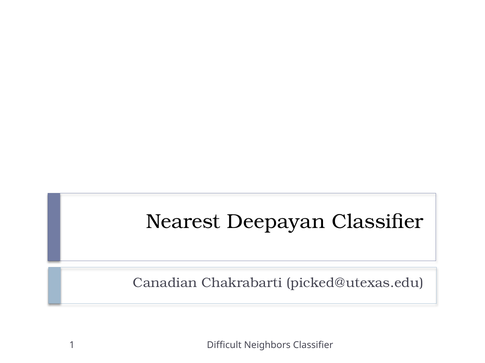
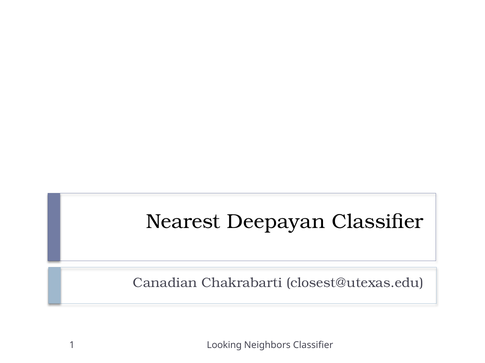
picked@utexas.edu: picked@utexas.edu -> closest@utexas.edu
Difficult: Difficult -> Looking
